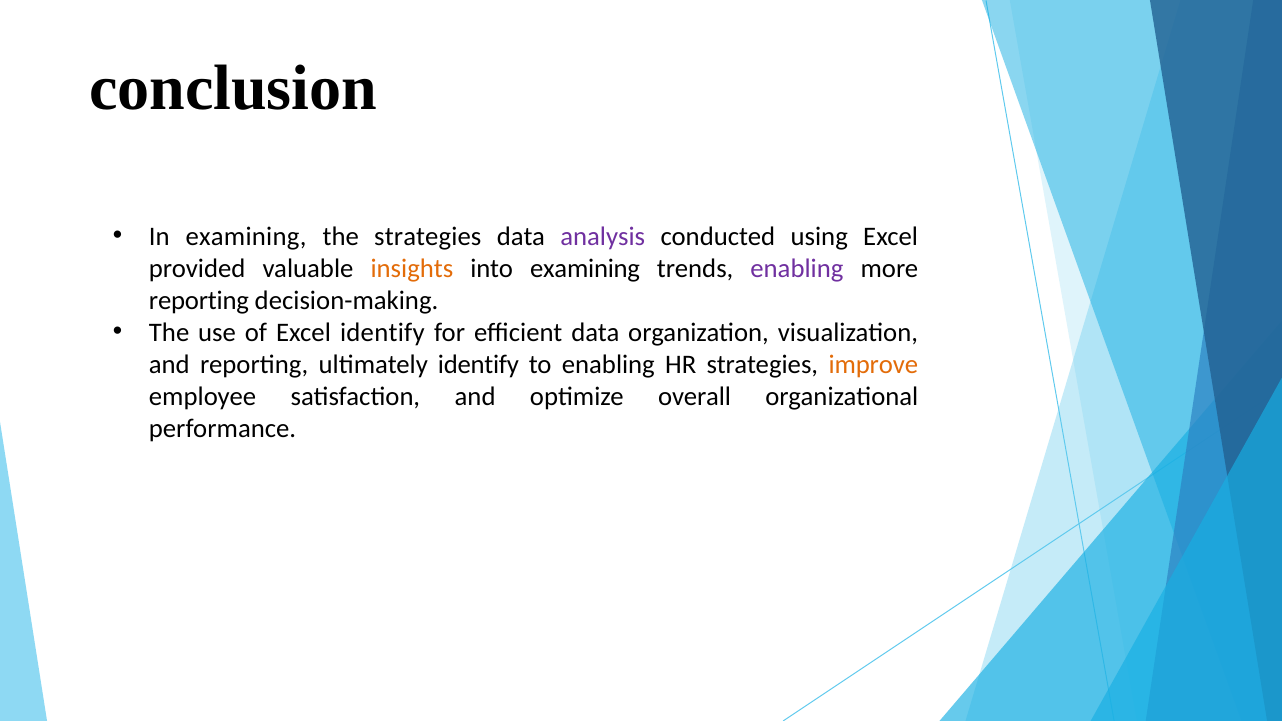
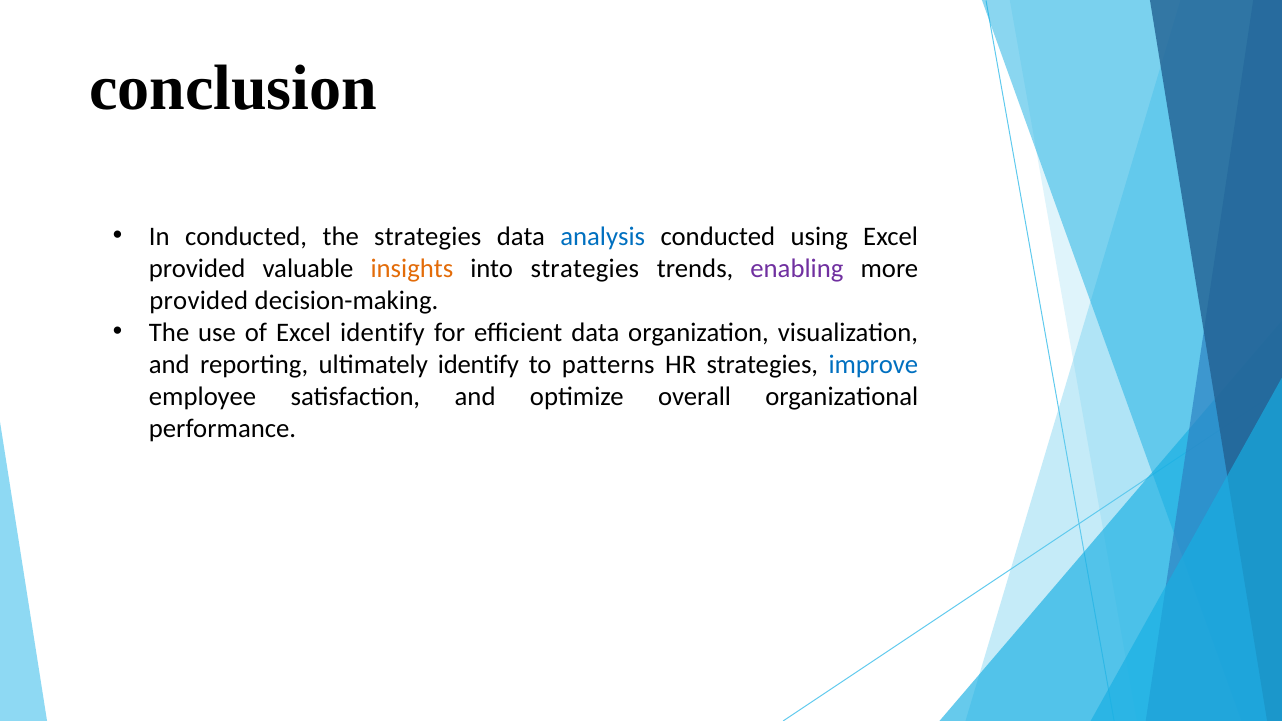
In examining: examining -> conducted
analysis colour: purple -> blue
into examining: examining -> strategies
reporting at (199, 300): reporting -> provided
to enabling: enabling -> patterns
improve colour: orange -> blue
